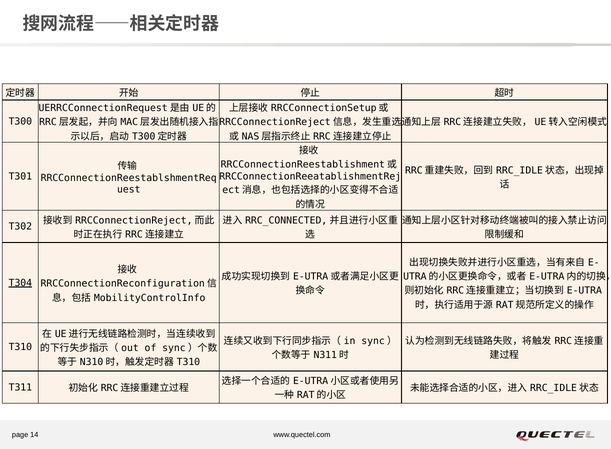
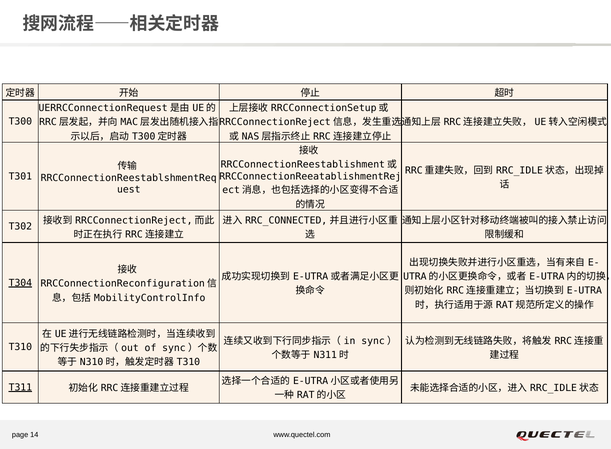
T311 underline: none -> present
